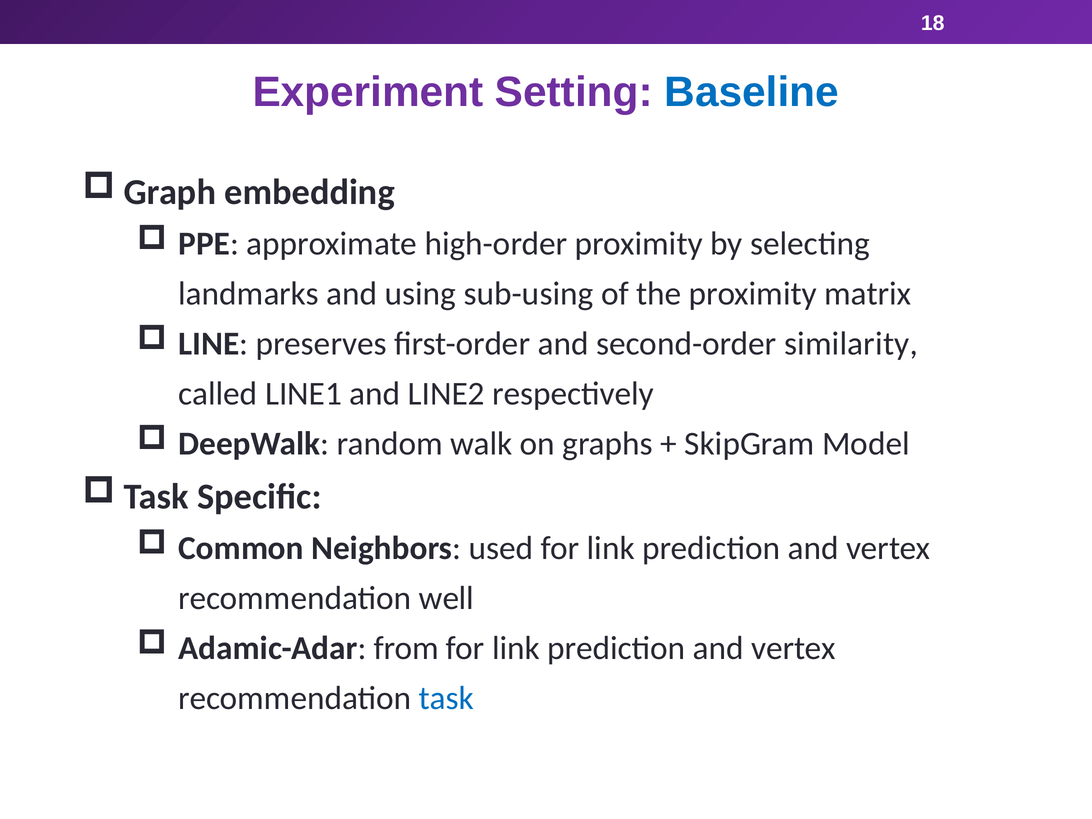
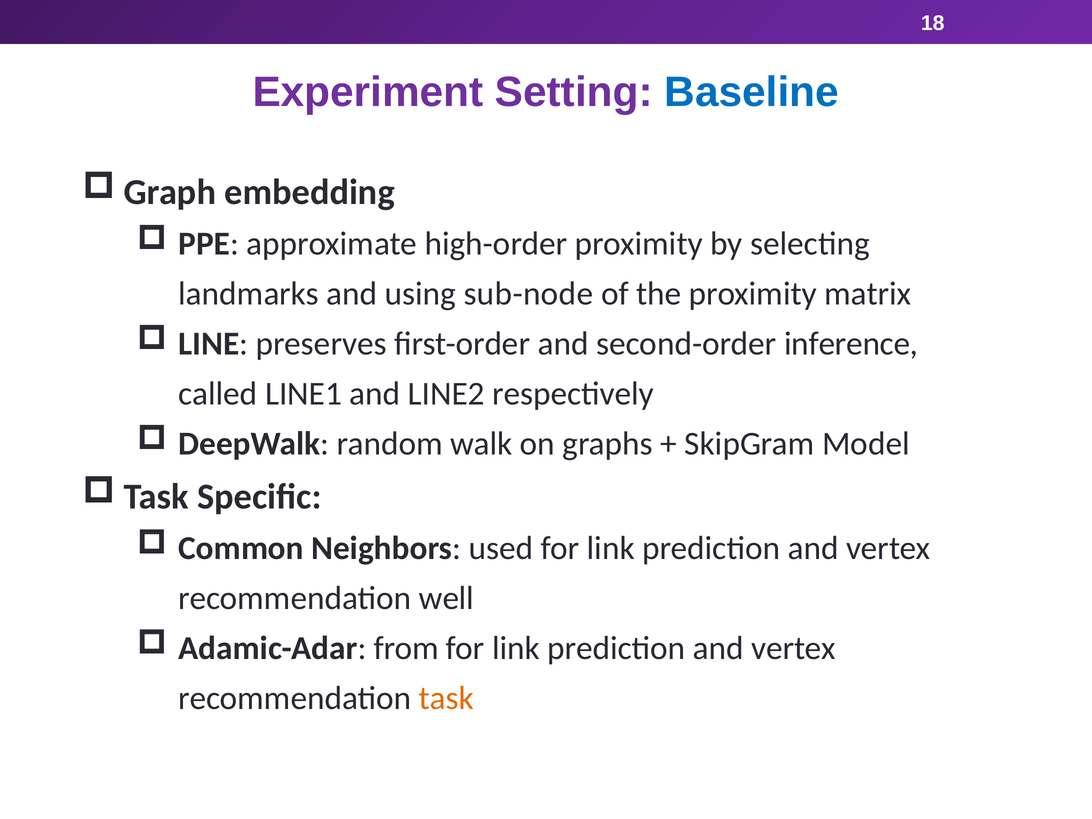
sub-using: sub-using -> sub-node
similarity: similarity -> inference
task at (446, 698) colour: blue -> orange
